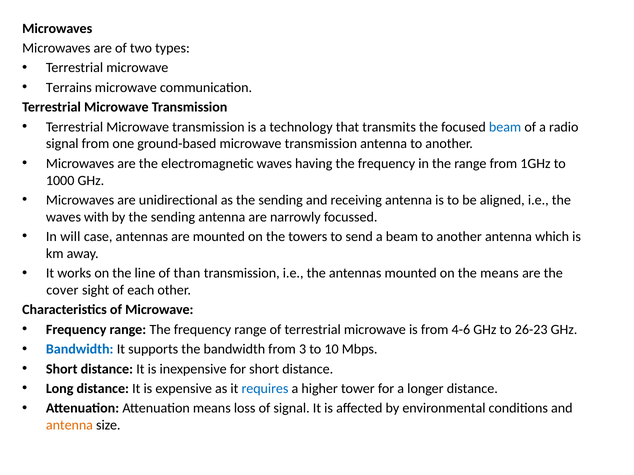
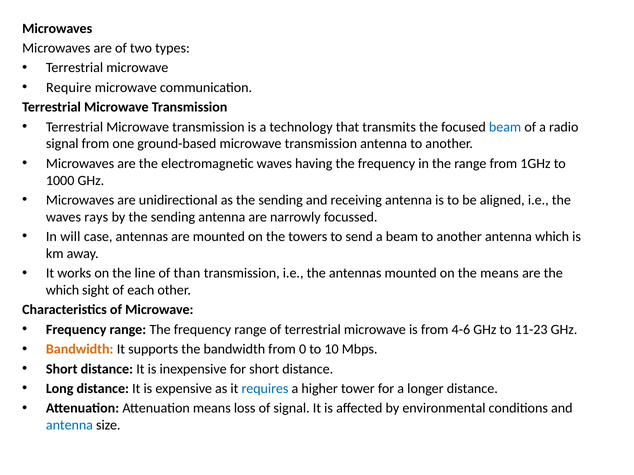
Terrains: Terrains -> Require
with: with -> rays
cover at (62, 290): cover -> which
26-23: 26-23 -> 11-23
Bandwidth at (80, 350) colour: blue -> orange
3: 3 -> 0
antenna at (69, 426) colour: orange -> blue
